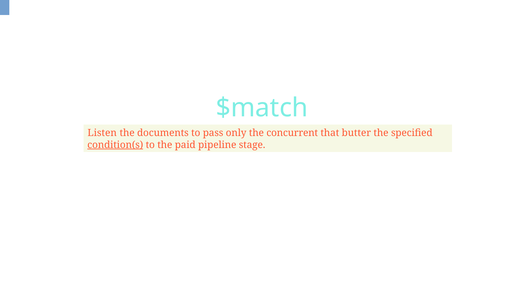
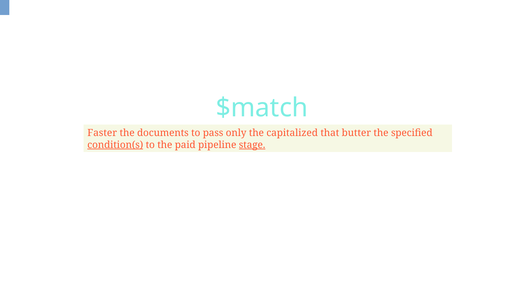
Listen: Listen -> Faster
concurrent: concurrent -> capitalized
stage underline: none -> present
